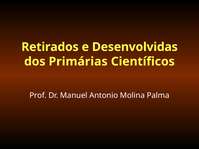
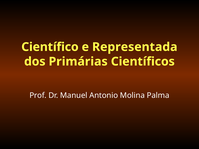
Retirados: Retirados -> Científico
Desenvolvidas: Desenvolvidas -> Representada
